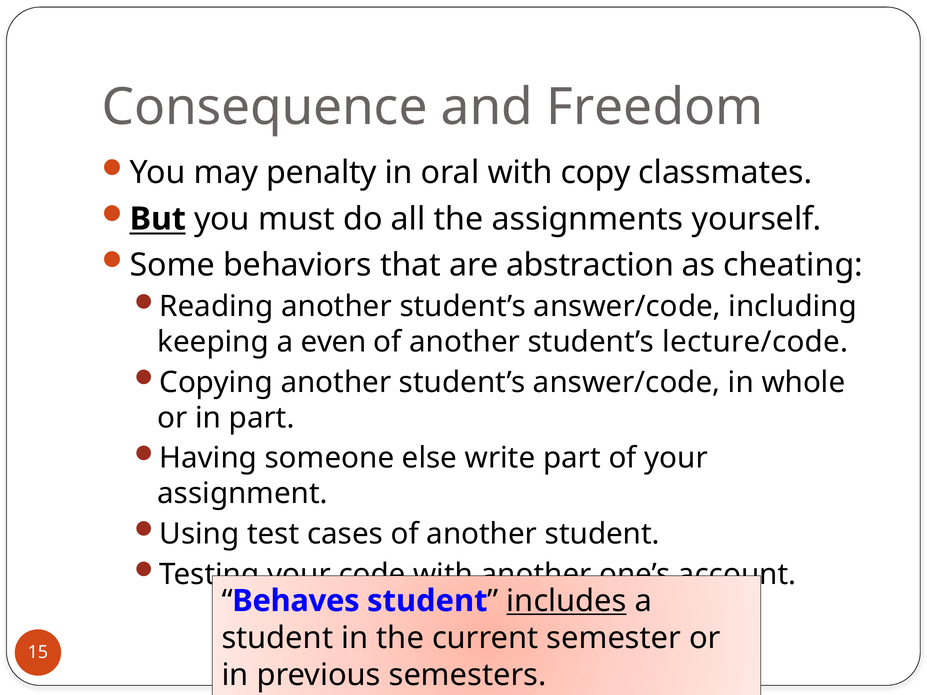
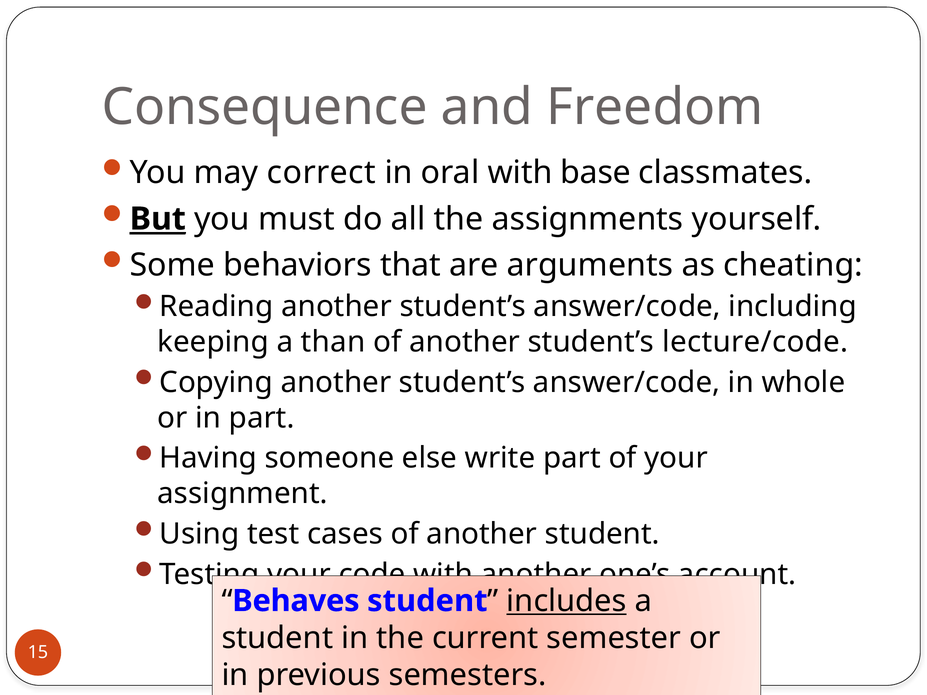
penalty: penalty -> correct
copy: copy -> base
But underline: none -> present
abstraction: abstraction -> arguments
even: even -> than
